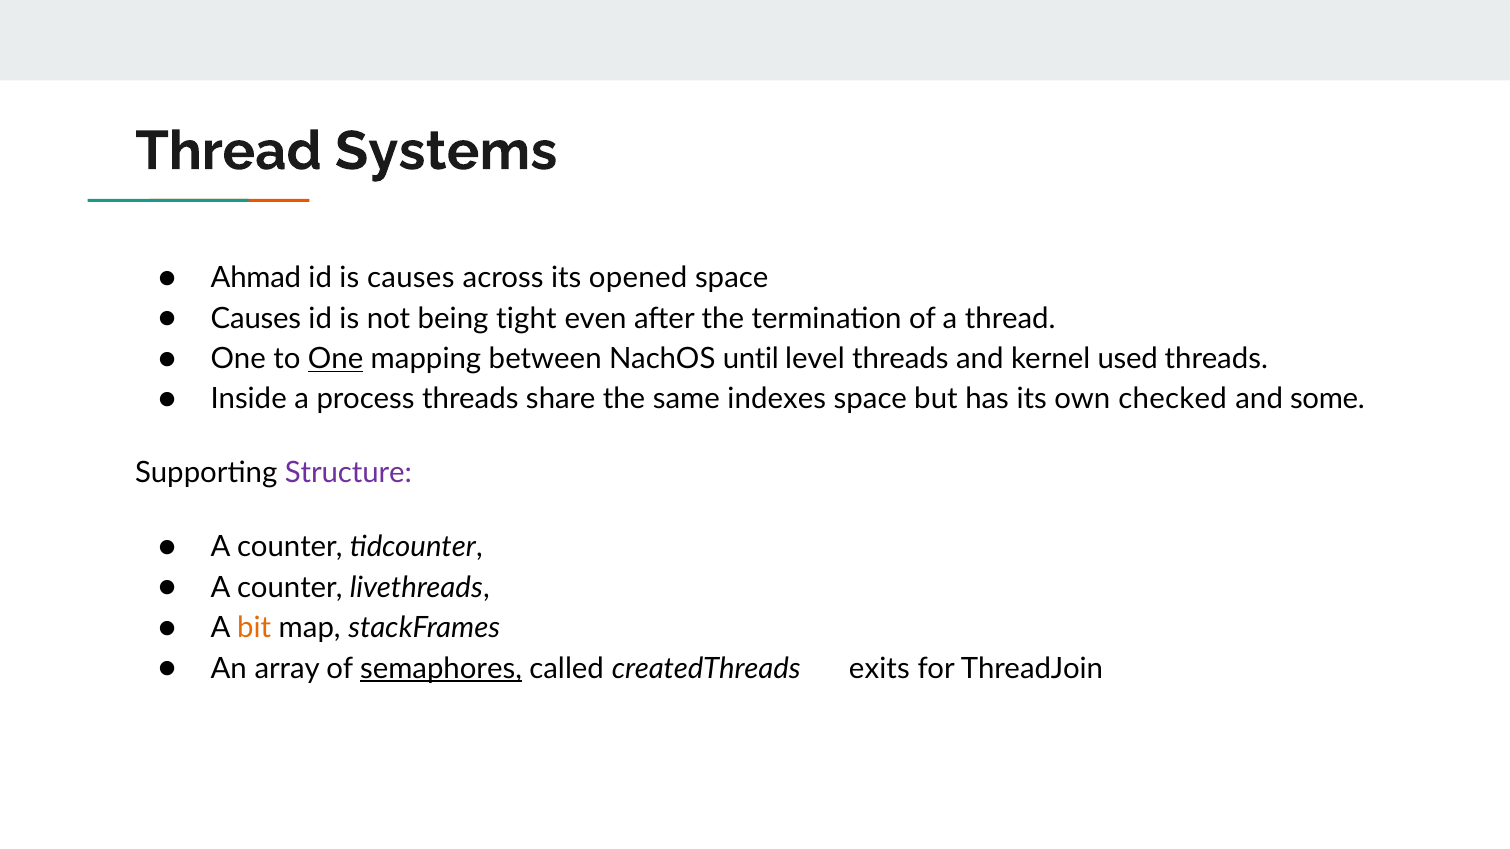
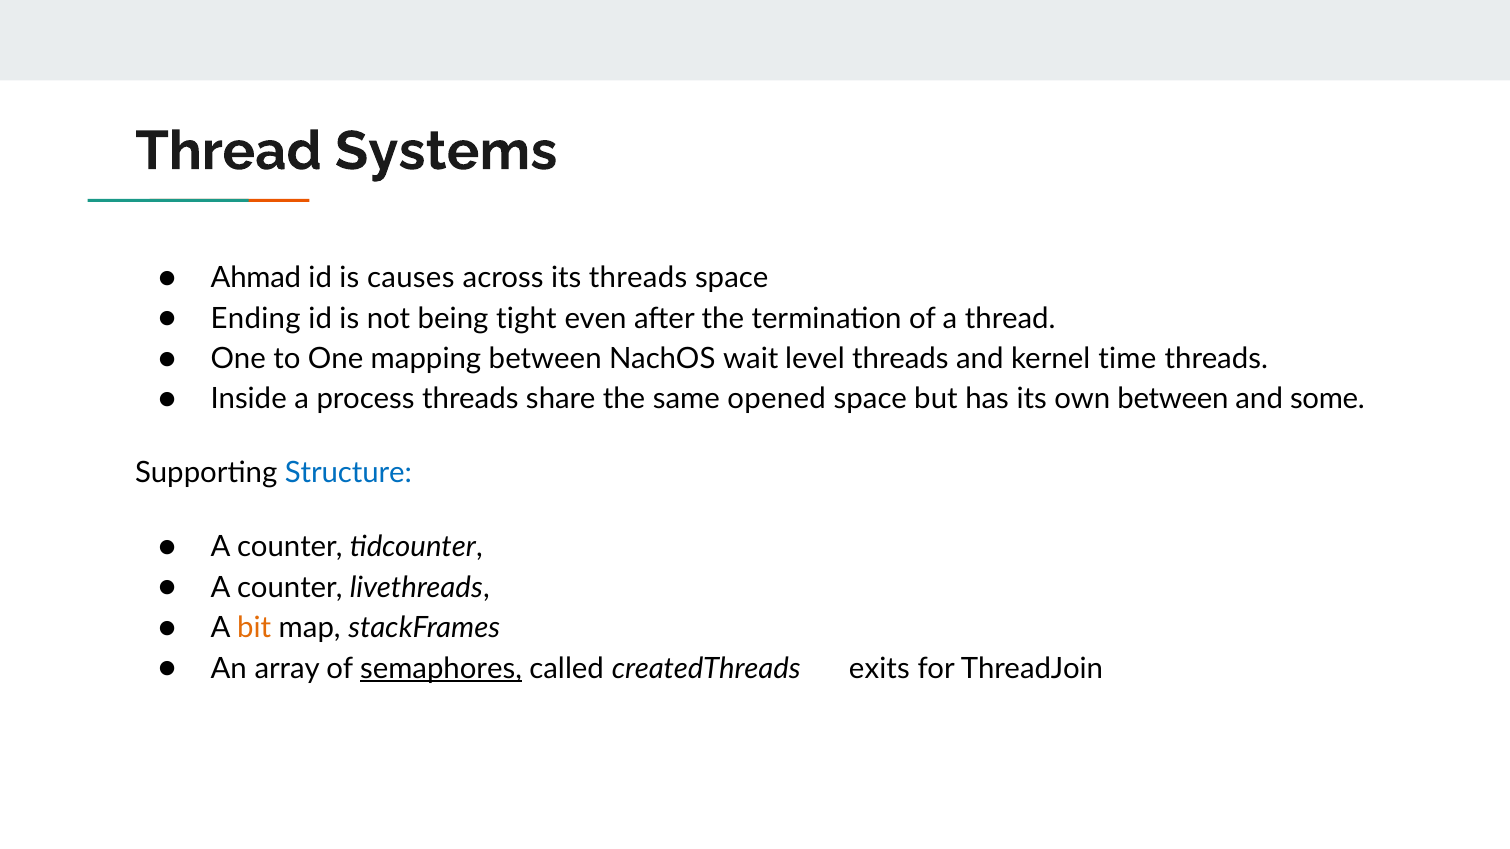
its opened: opened -> threads
Causes at (256, 318): Causes -> Ending
One at (336, 359) underline: present -> none
until: until -> wait
used: used -> time
indexes: indexes -> opened
own checked: checked -> between
Structure colour: purple -> blue
